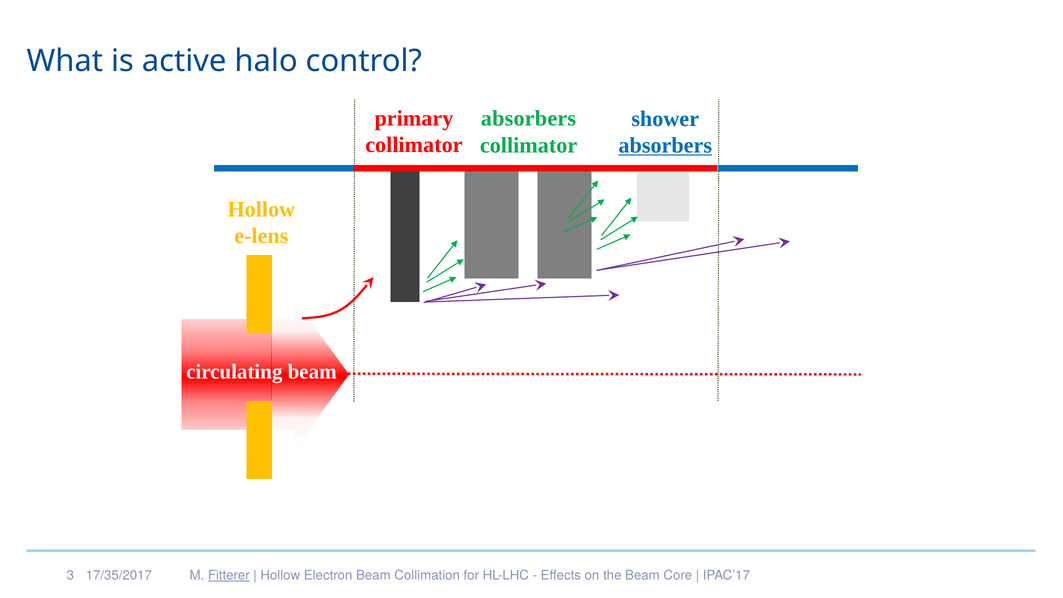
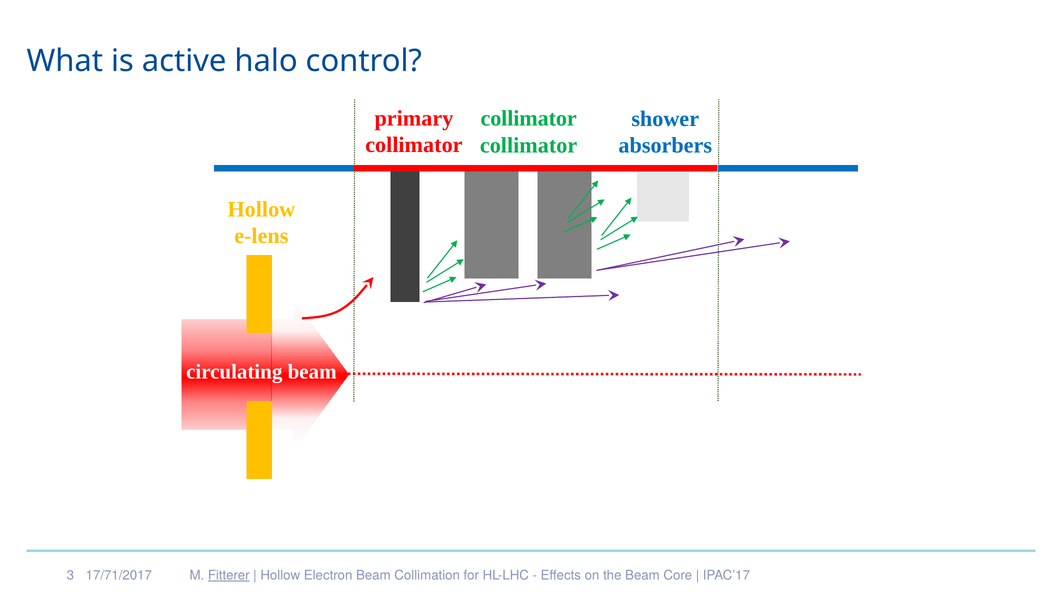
absorbers at (528, 119): absorbers -> collimator
absorbers at (665, 146) underline: present -> none
17/35/2017: 17/35/2017 -> 17/71/2017
